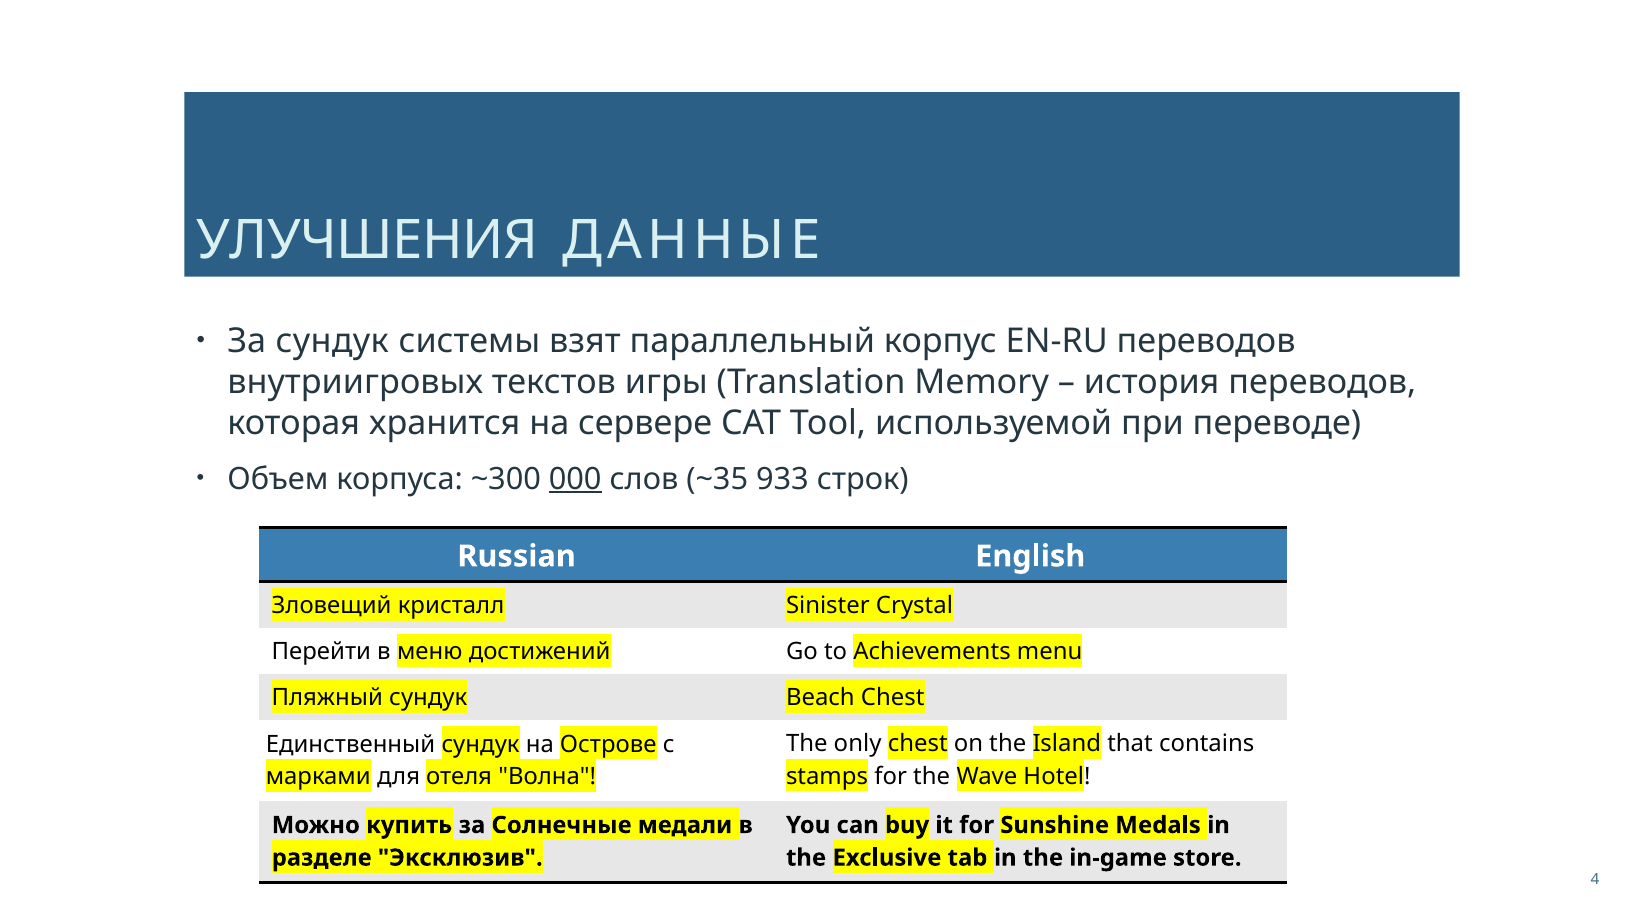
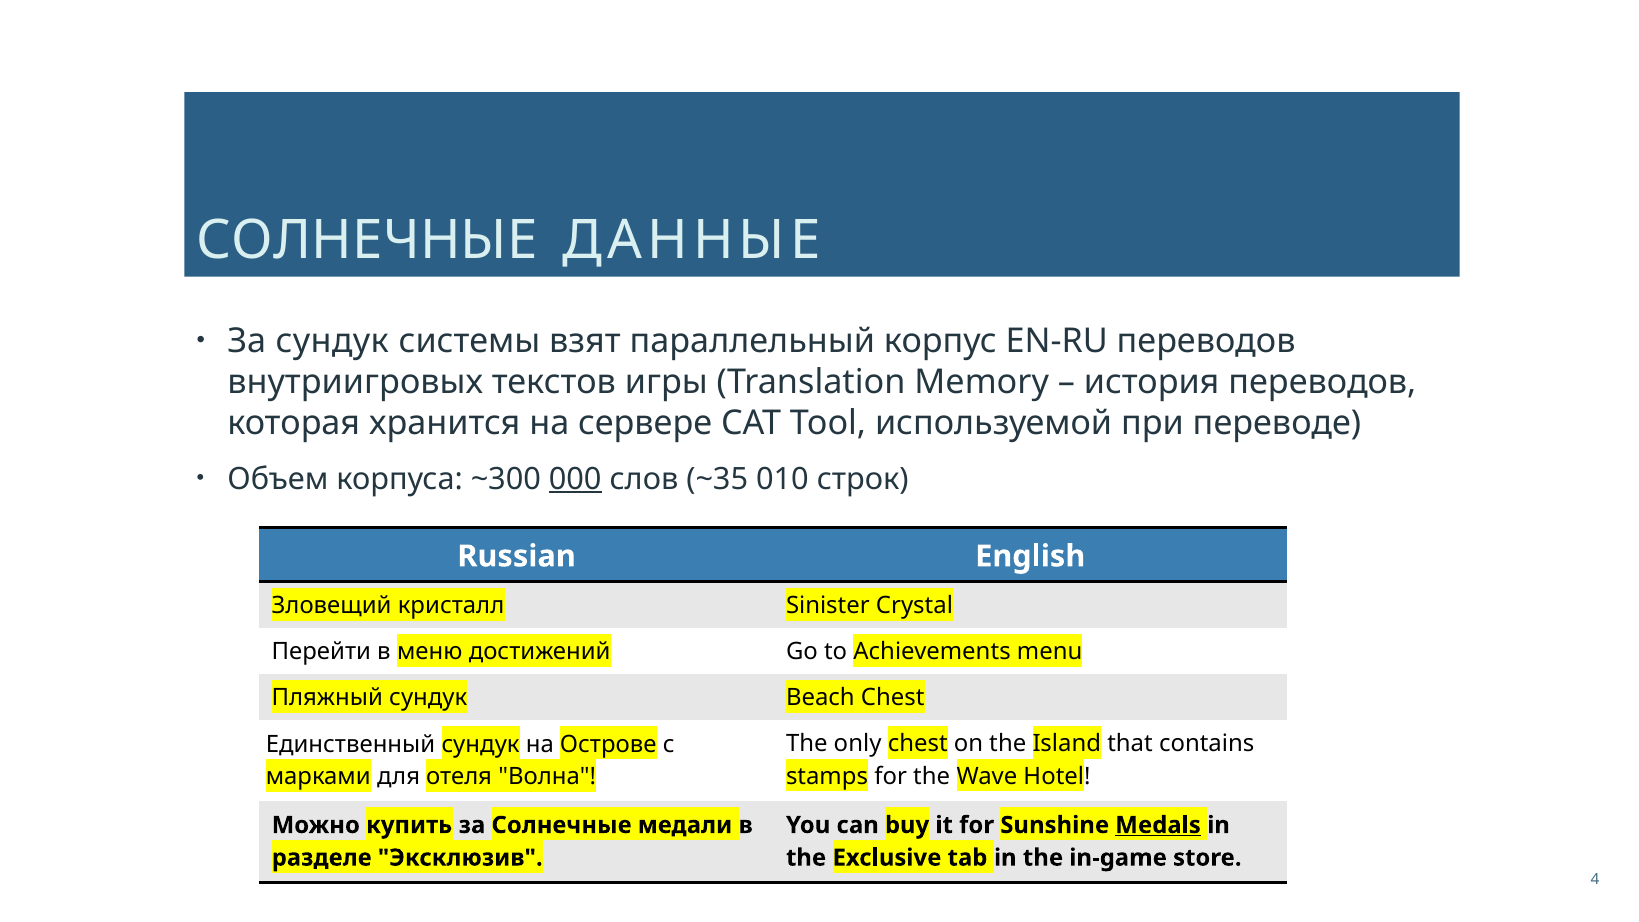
УЛУЧШЕНИЯ at (368, 241): УЛУЧШЕНИЯ -> СОЛНЕЧНЫЕ
933: 933 -> 010
Medals underline: none -> present
